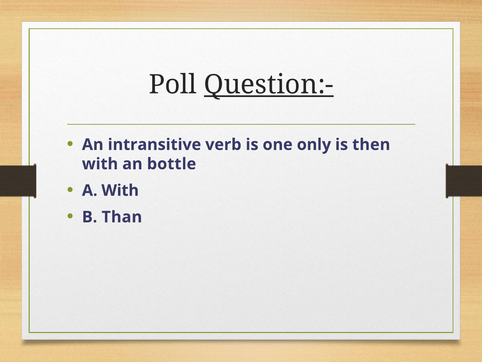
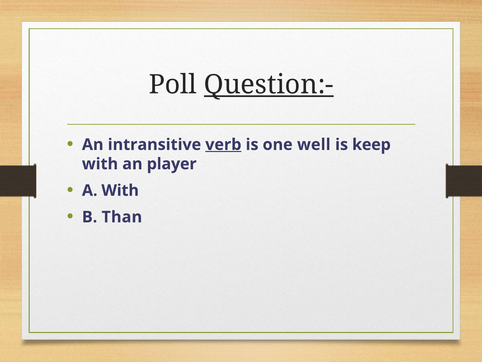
verb underline: none -> present
only: only -> well
then: then -> keep
bottle: bottle -> player
